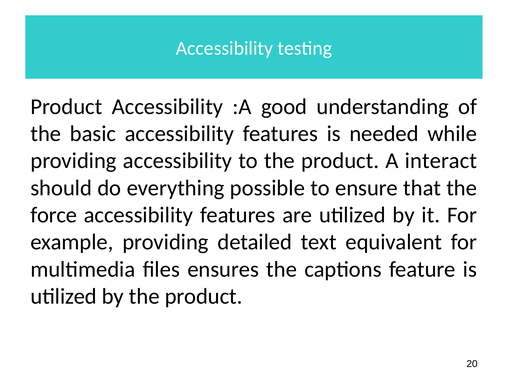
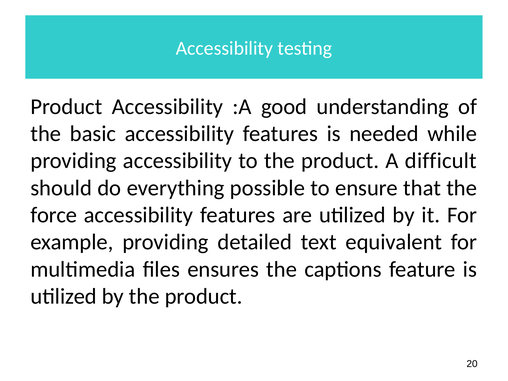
interact: interact -> difficult
